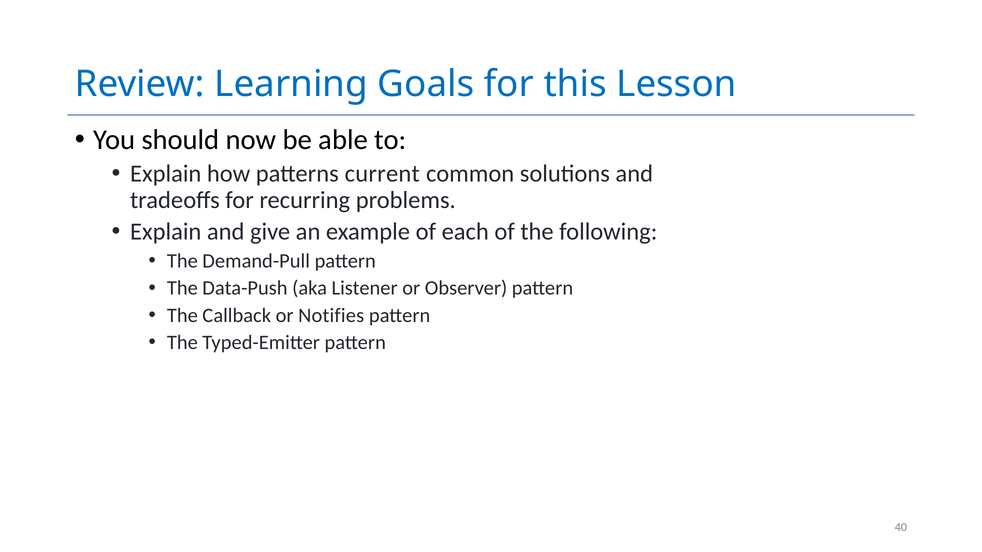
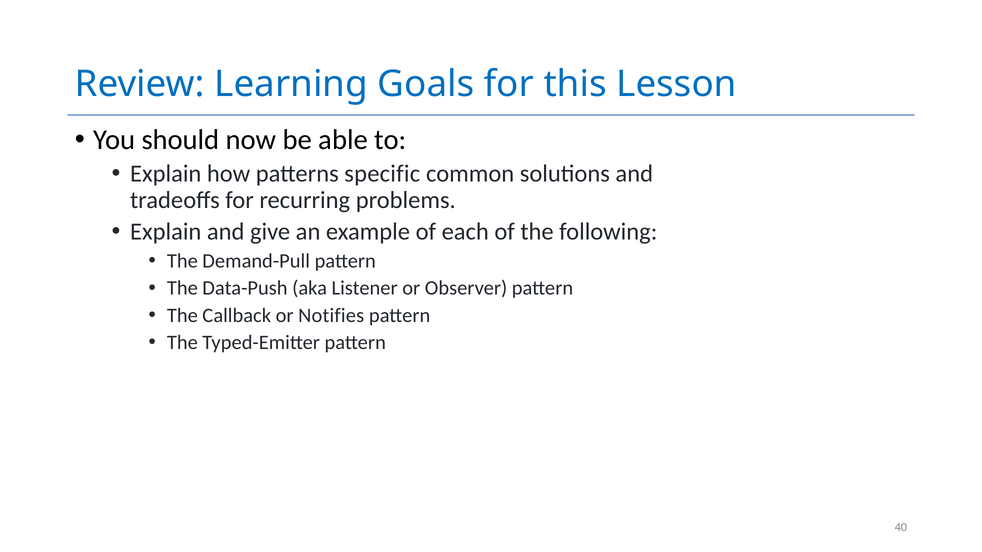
current: current -> specific
